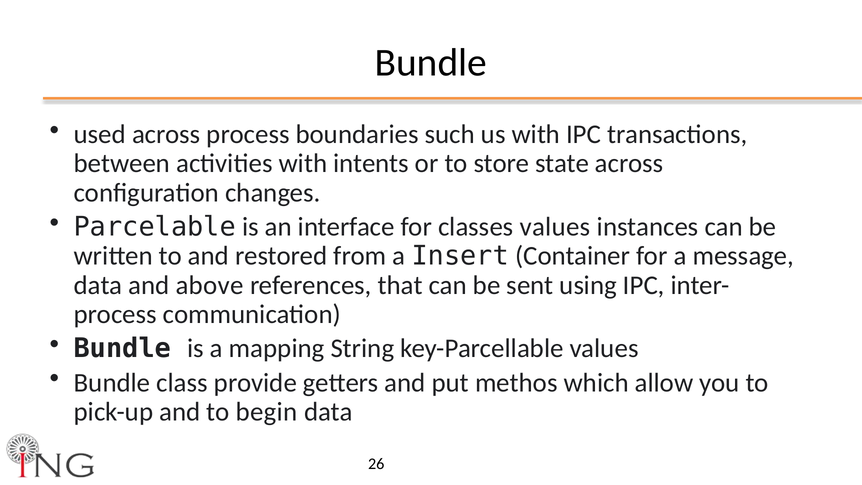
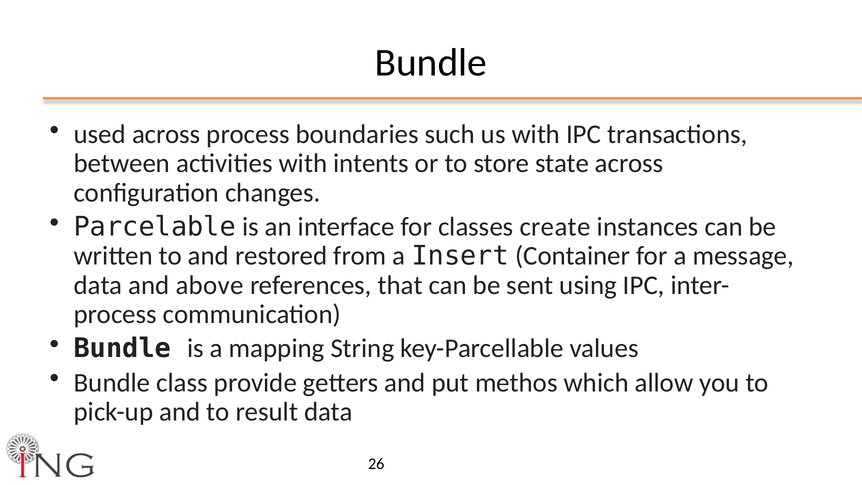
classes values: values -> create
begin: begin -> result
